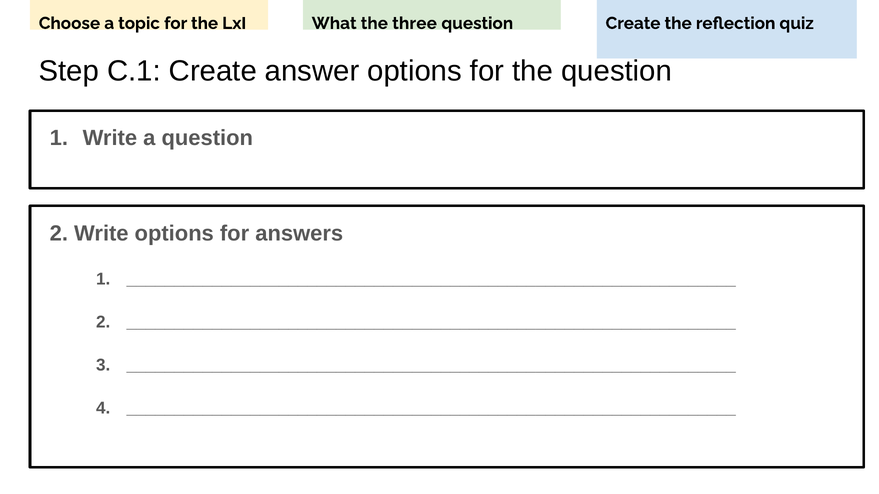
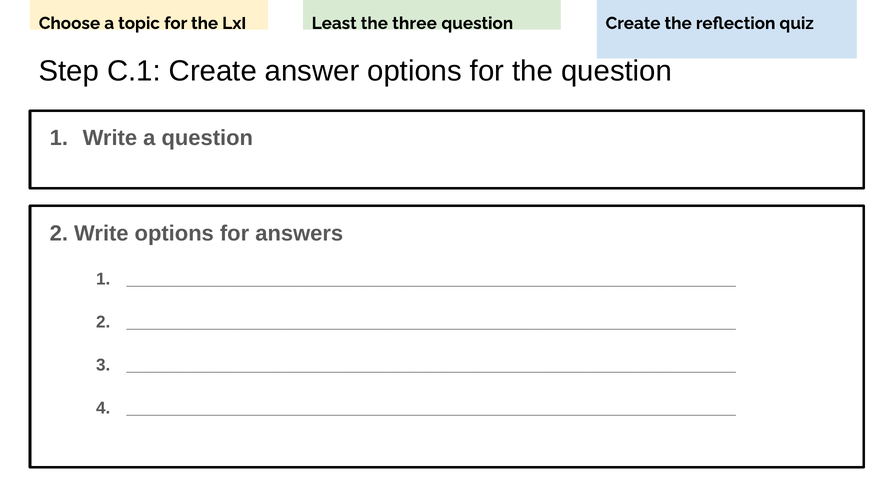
What: What -> Least
